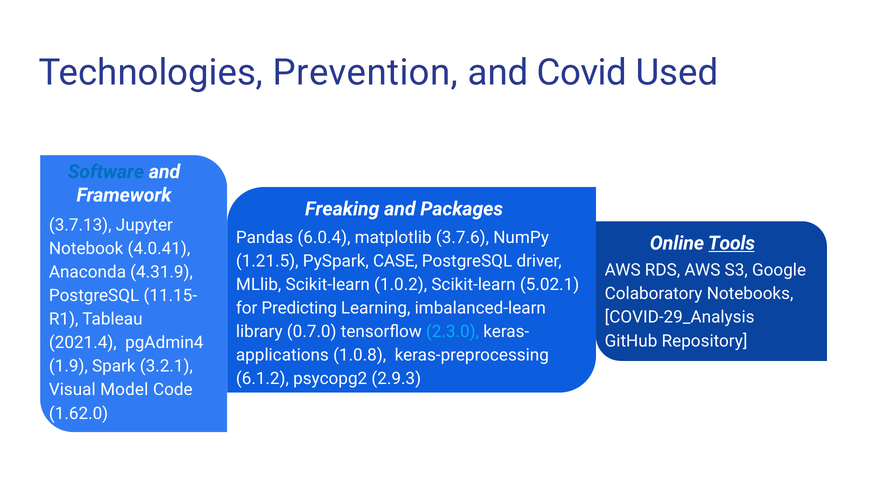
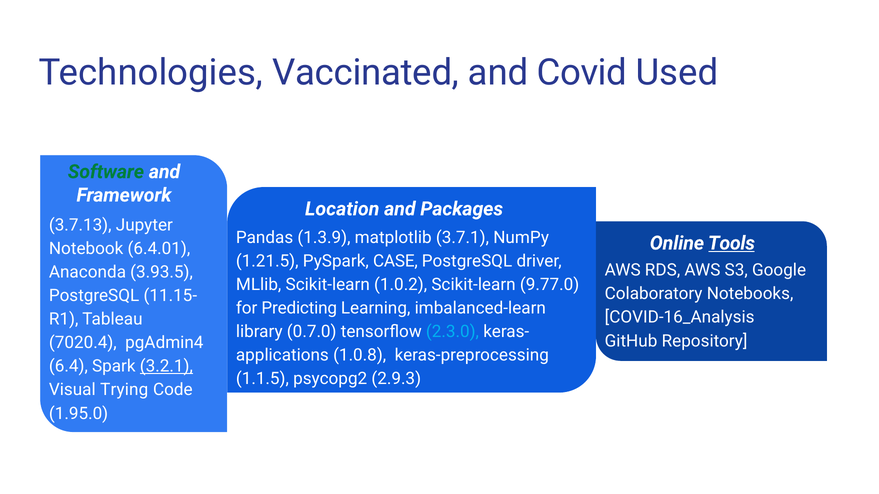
Prevention: Prevention -> Vaccinated
Software colour: blue -> green
Freaking: Freaking -> Location
6.0.4: 6.0.4 -> 1.3.9
3.7.6: 3.7.6 -> 3.7.1
4.0.41: 4.0.41 -> 6.4.01
4.31.9: 4.31.9 -> 3.93.5
5.02.1: 5.02.1 -> 9.77.0
COVID-29_Analysis: COVID-29_Analysis -> COVID-16_Analysis
2021.4: 2021.4 -> 7020.4
1.9: 1.9 -> 6.4
3.2.1 underline: none -> present
6.1.2: 6.1.2 -> 1.1.5
Model: Model -> Trying
1.62.0: 1.62.0 -> 1.95.0
